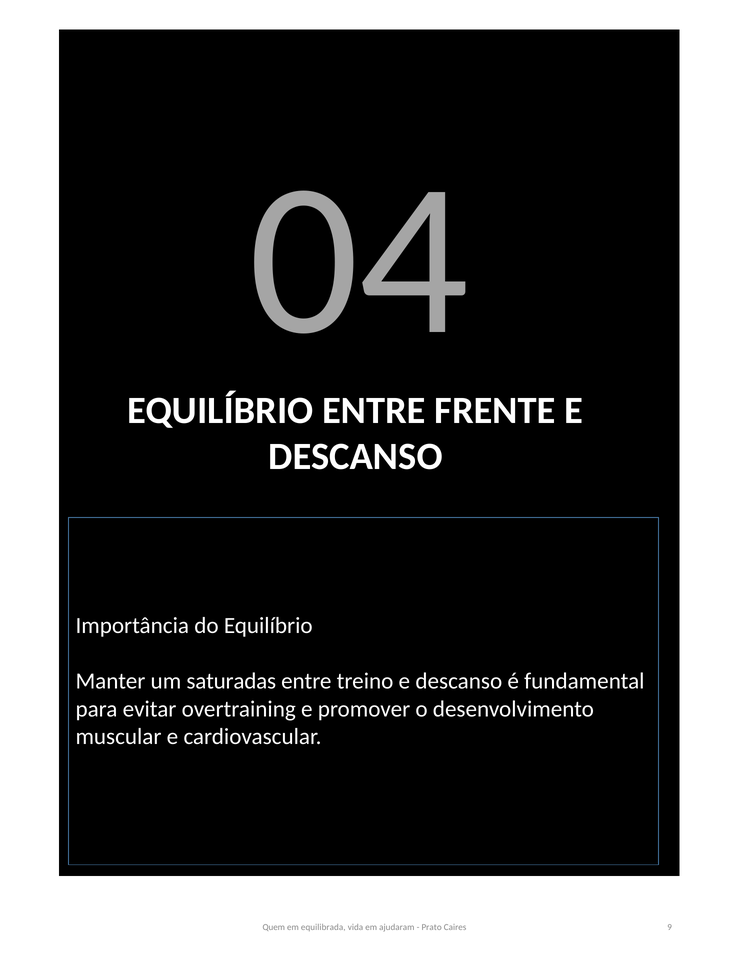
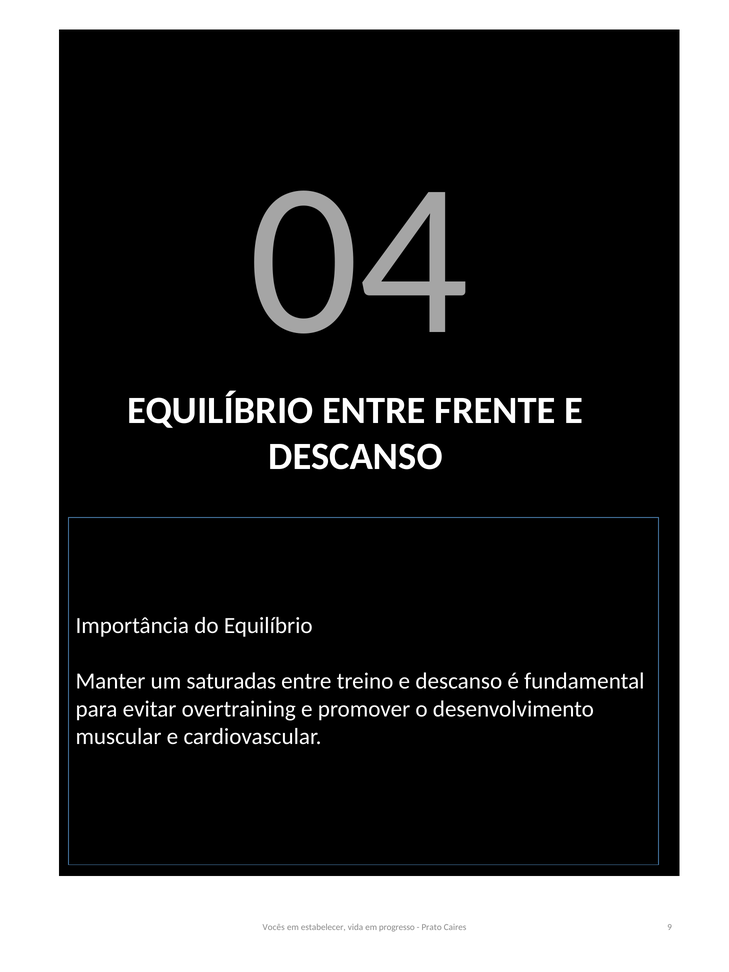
Quem: Quem -> Vocês
equilibrada: equilibrada -> estabelecer
ajudaram: ajudaram -> progresso
